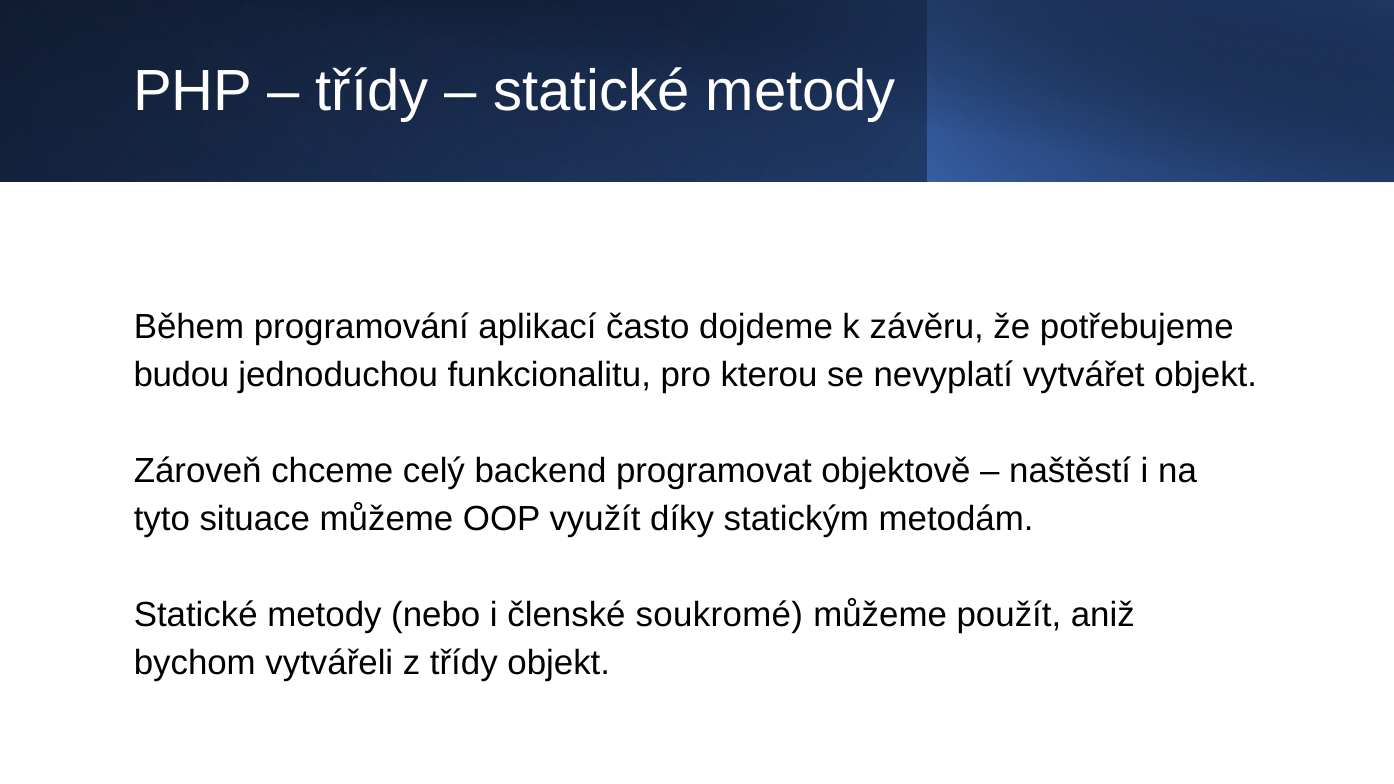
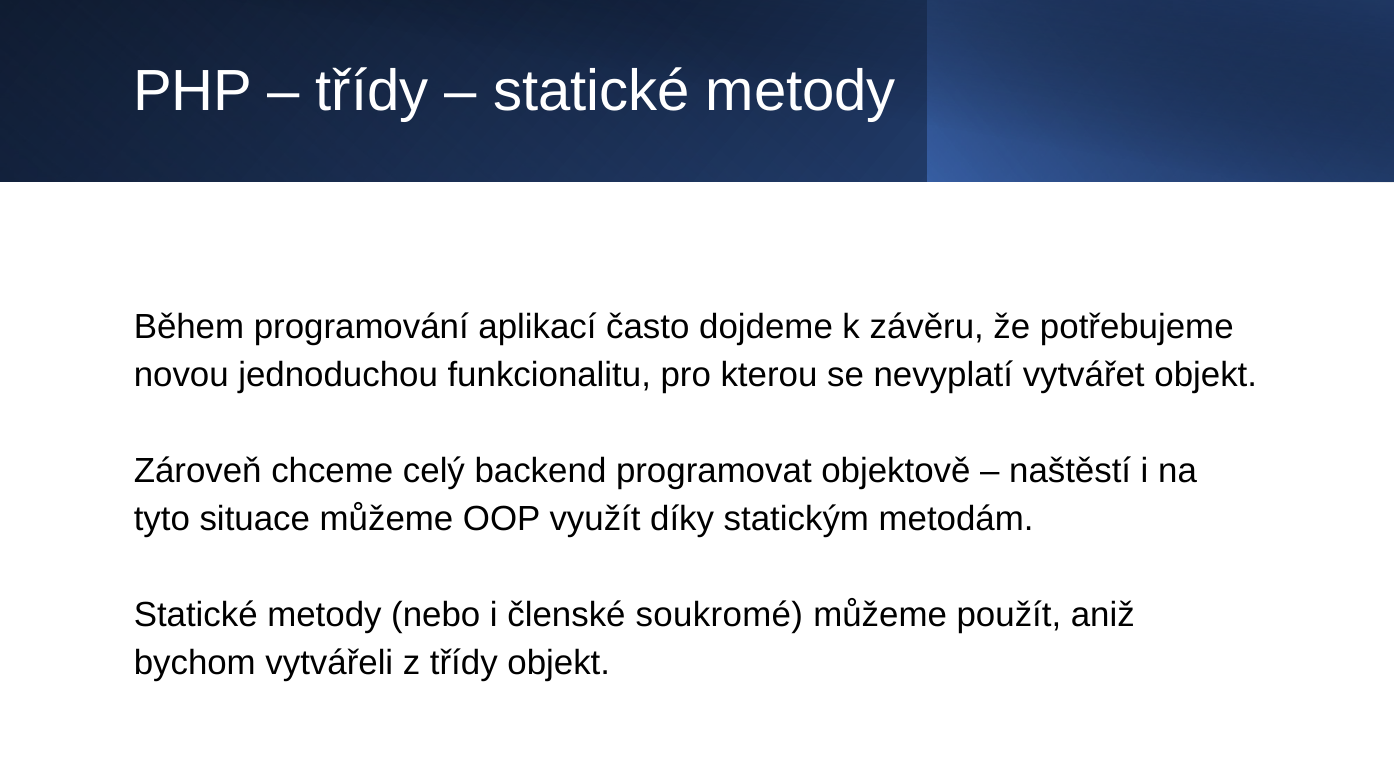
budou: budou -> novou
